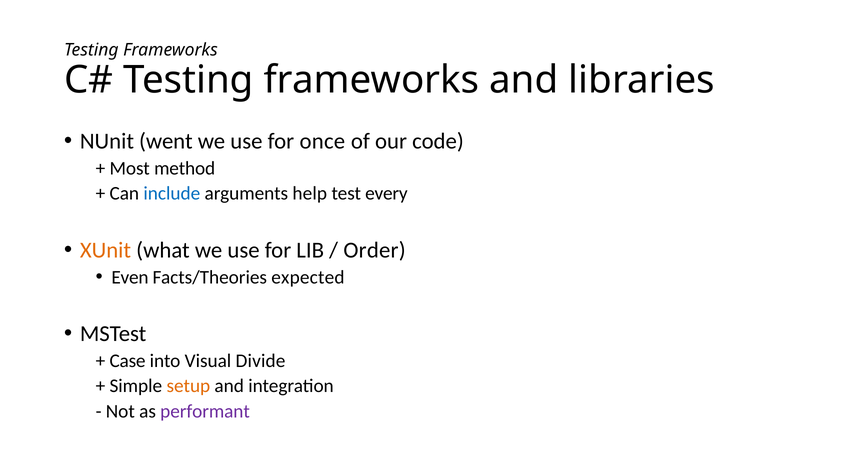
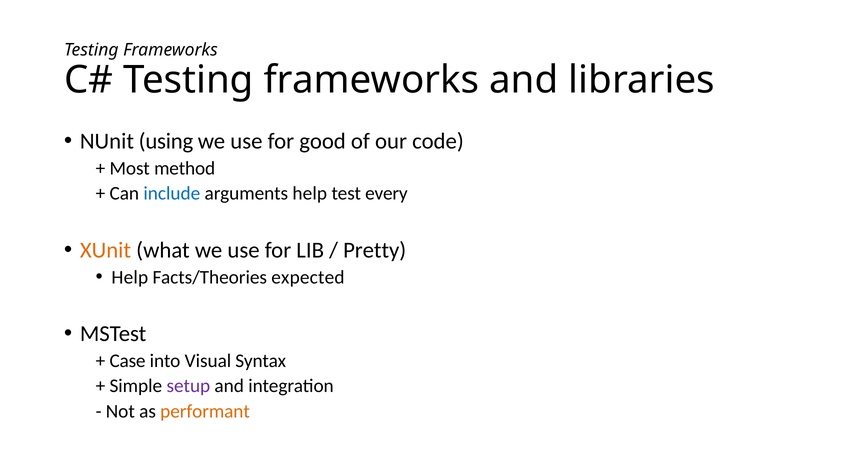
went: went -> using
once: once -> good
Order: Order -> Pretty
Even at (130, 277): Even -> Help
Divide: Divide -> Syntax
setup colour: orange -> purple
performant colour: purple -> orange
